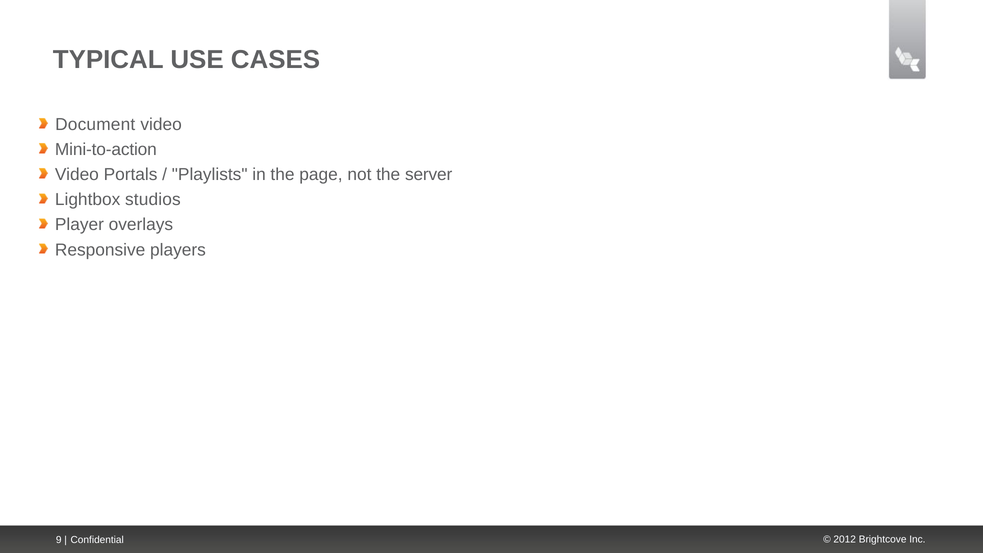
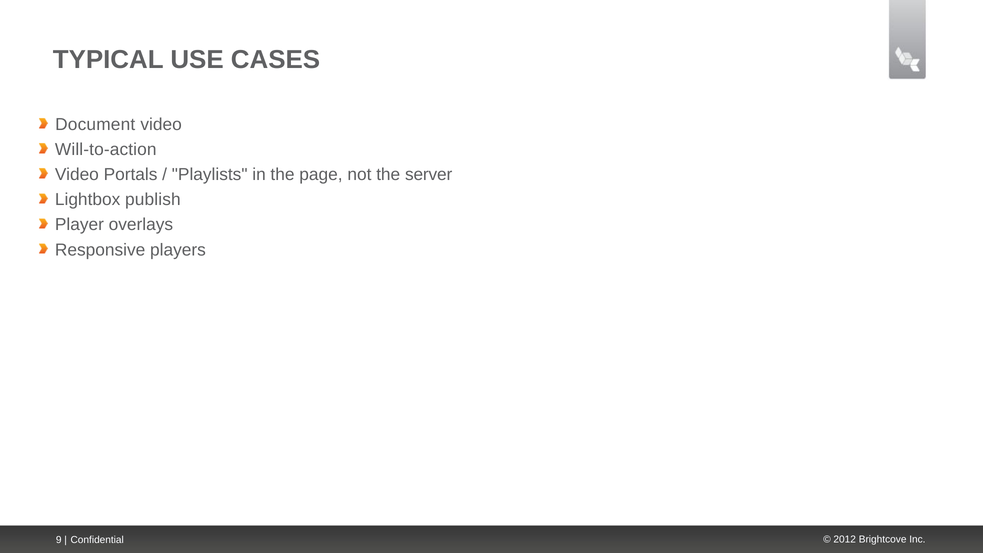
Mini-to-action: Mini-to-action -> Will-to-action
studios: studios -> publish
